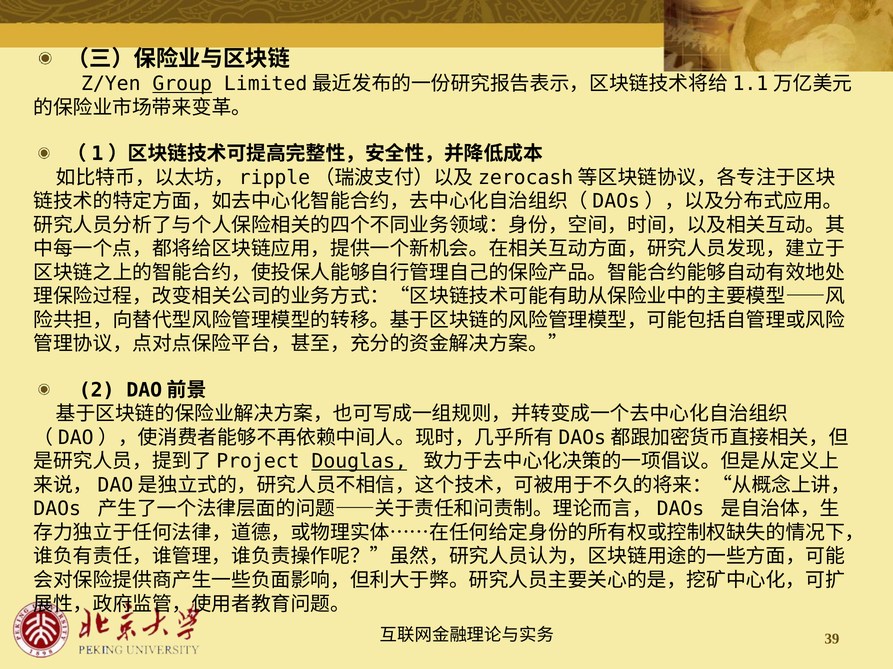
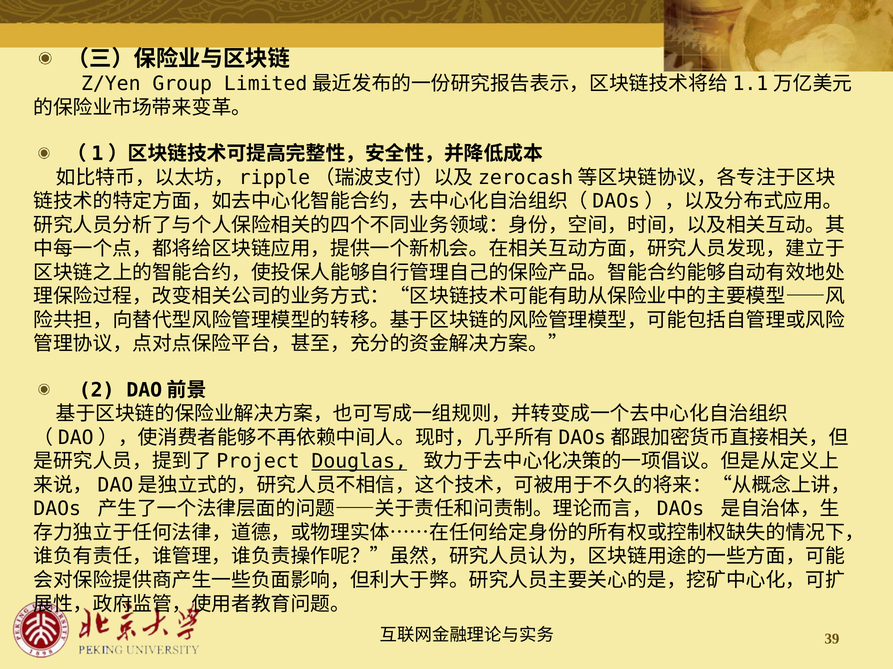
Group underline: present -> none
